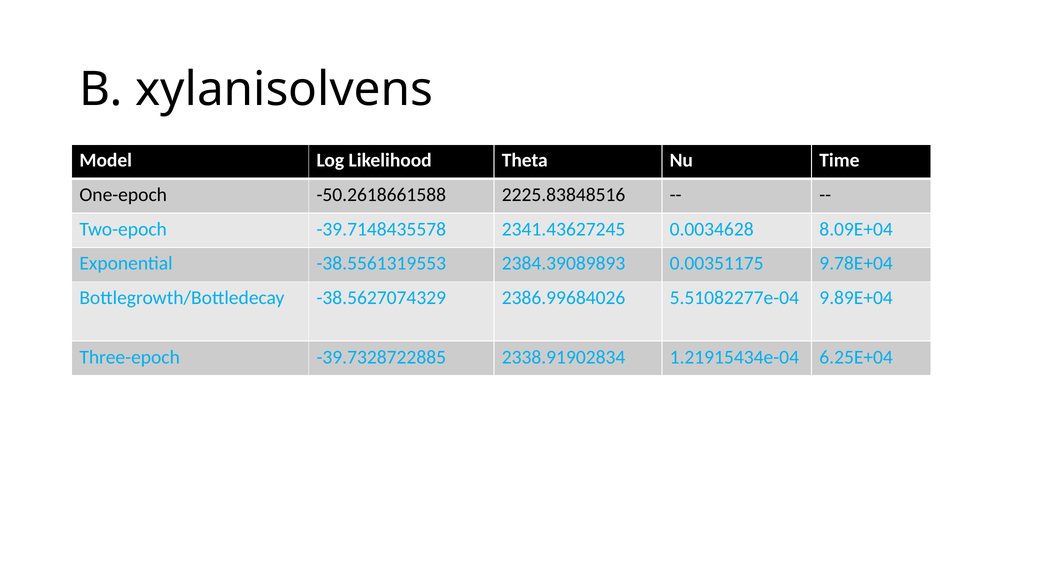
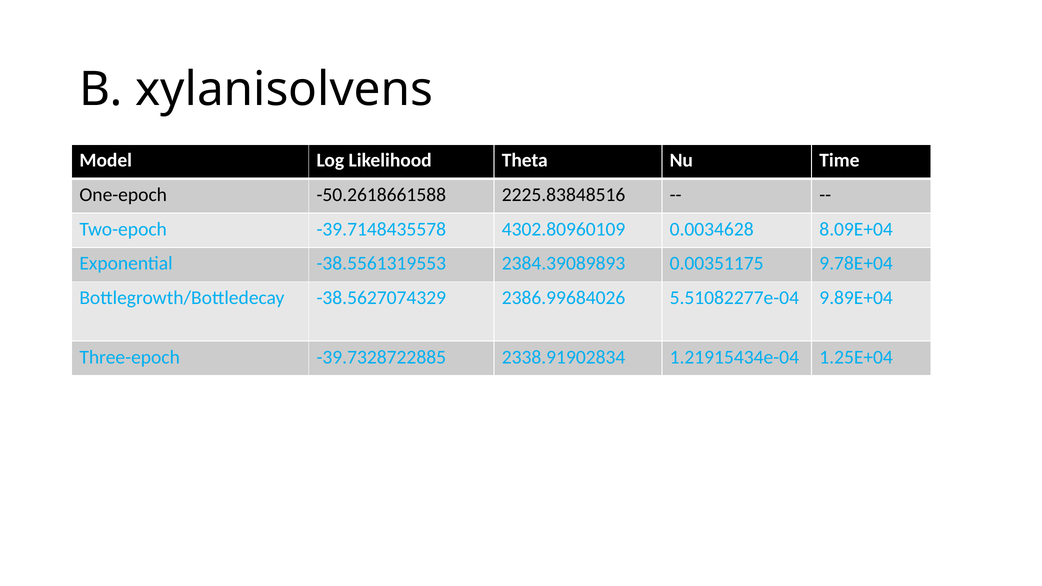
2341.43627245: 2341.43627245 -> 4302.80960109
6.25E+04: 6.25E+04 -> 1.25E+04
